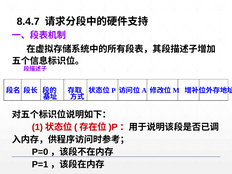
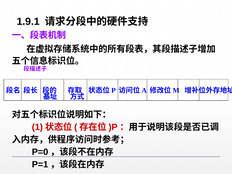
8.4.7: 8.4.7 -> 1.9.1
